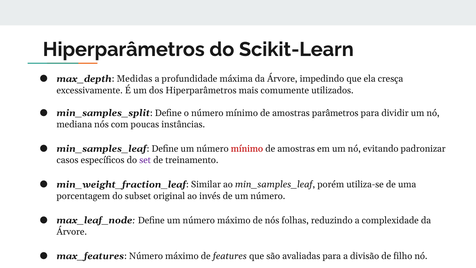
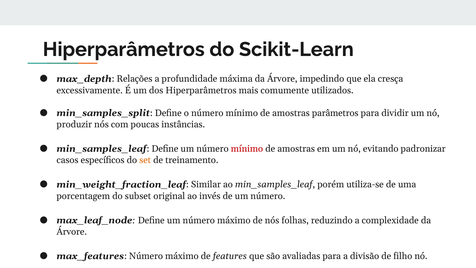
Medidas: Medidas -> Relações
mediana: mediana -> produzir
set colour: purple -> orange
